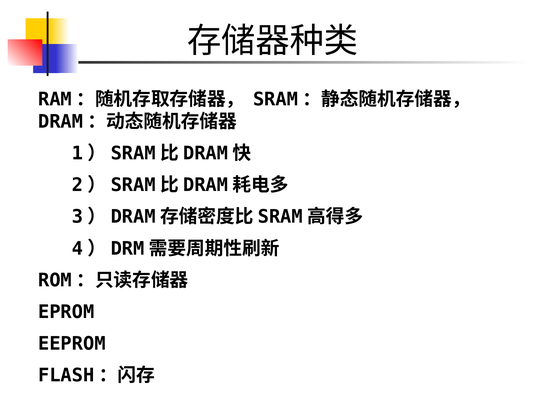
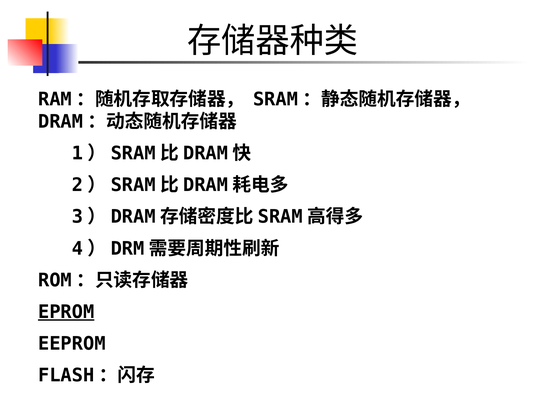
EPROM underline: none -> present
